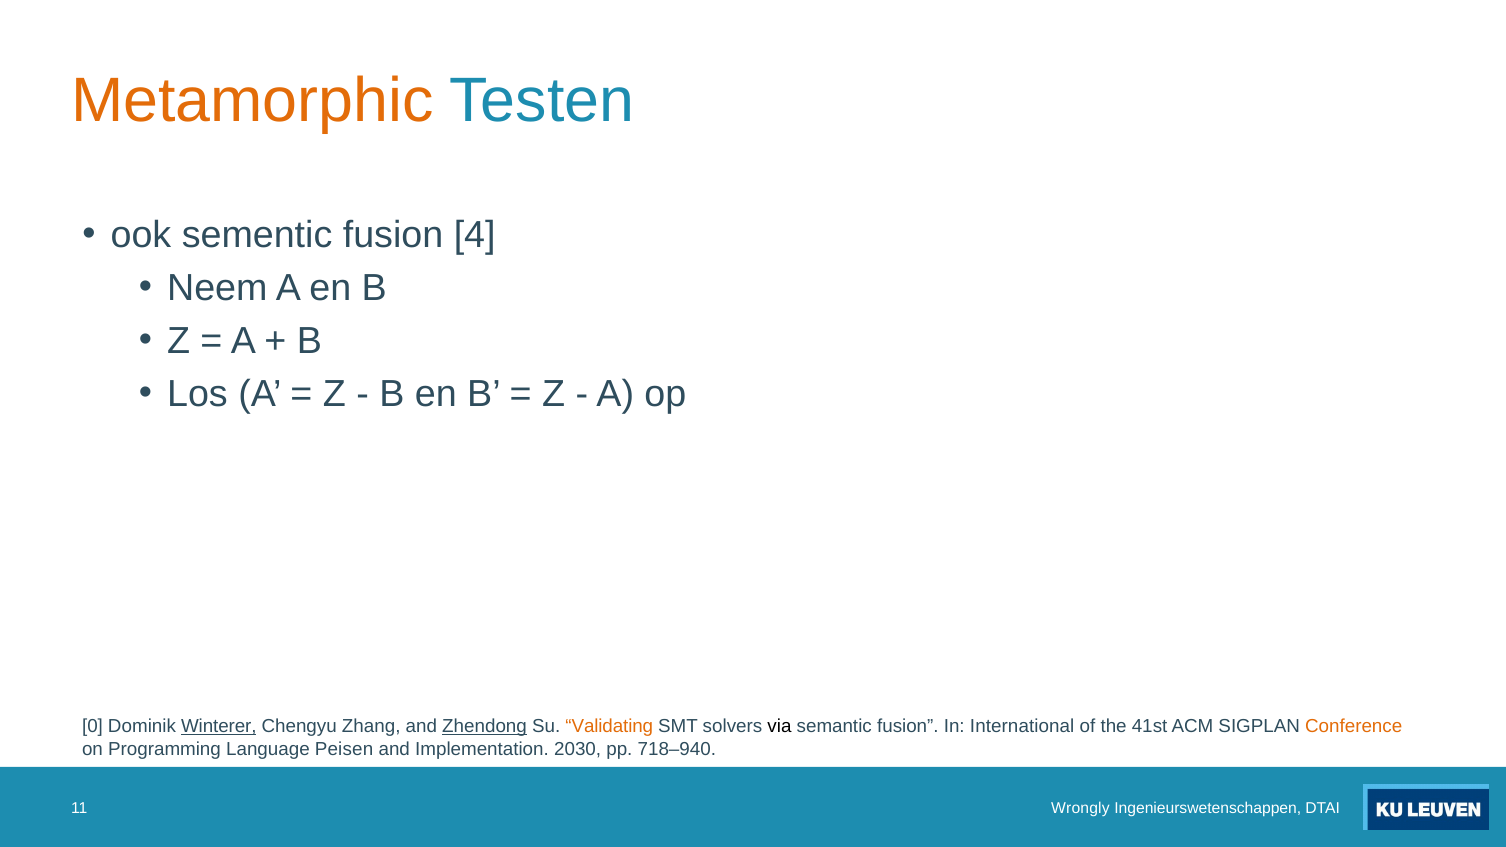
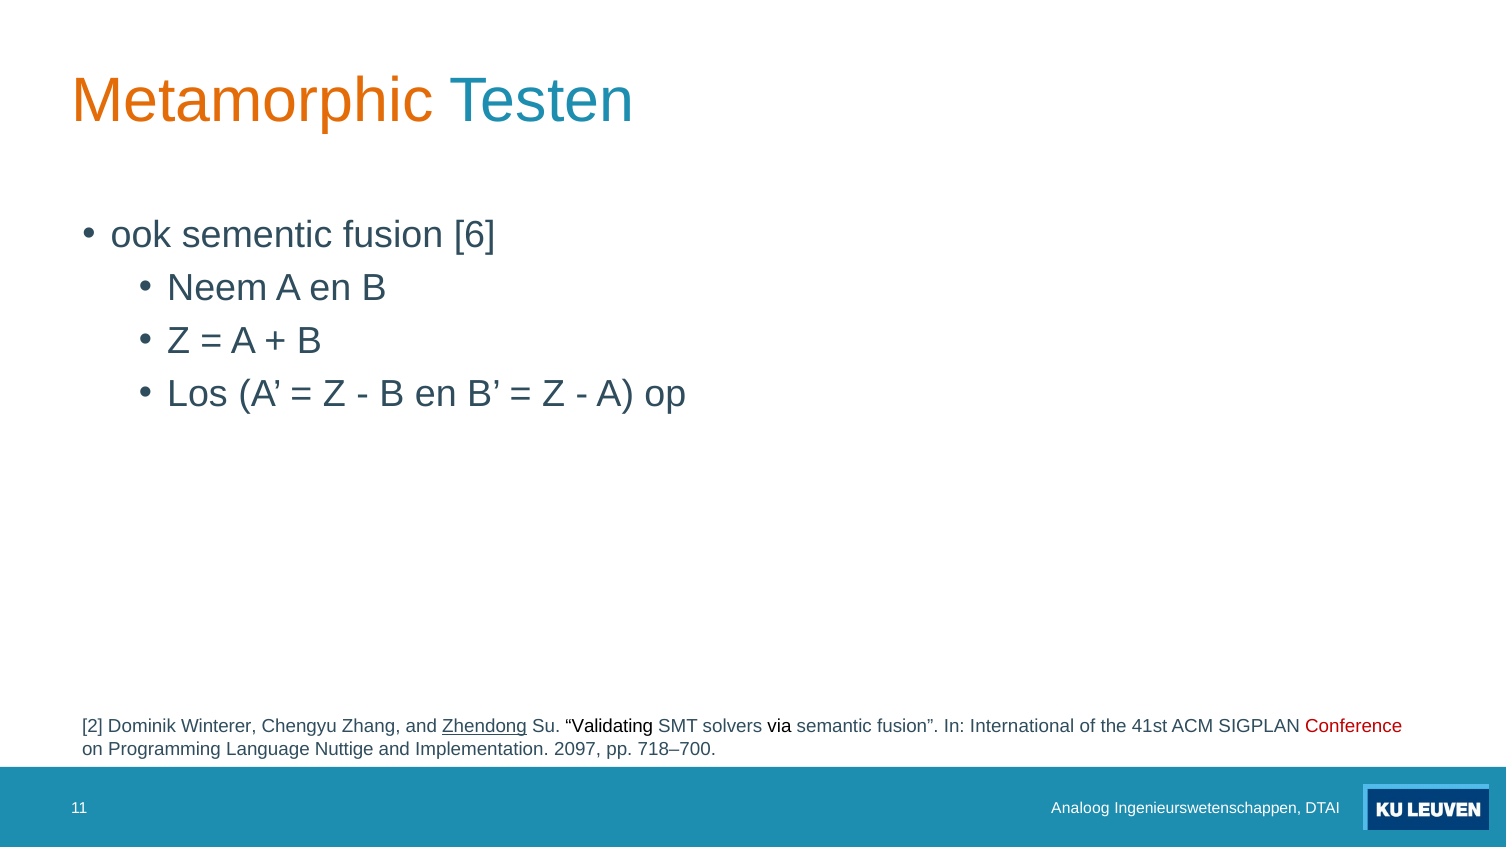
4: 4 -> 6
0: 0 -> 2
Winterer underline: present -> none
Validating colour: orange -> black
Conference colour: orange -> red
Peisen: Peisen -> Nuttige
2030: 2030 -> 2097
718–940: 718–940 -> 718–700
Wrongly: Wrongly -> Analoog
